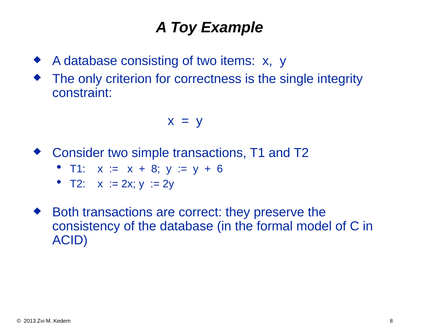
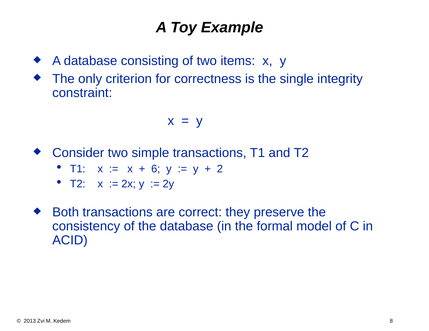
8 at (156, 169): 8 -> 6
6: 6 -> 2
